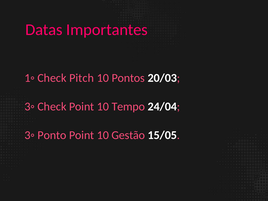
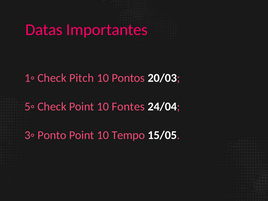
3◦ at (30, 107): 3◦ -> 5◦
Tempo: Tempo -> Fontes
Gestão: Gestão -> Tempo
